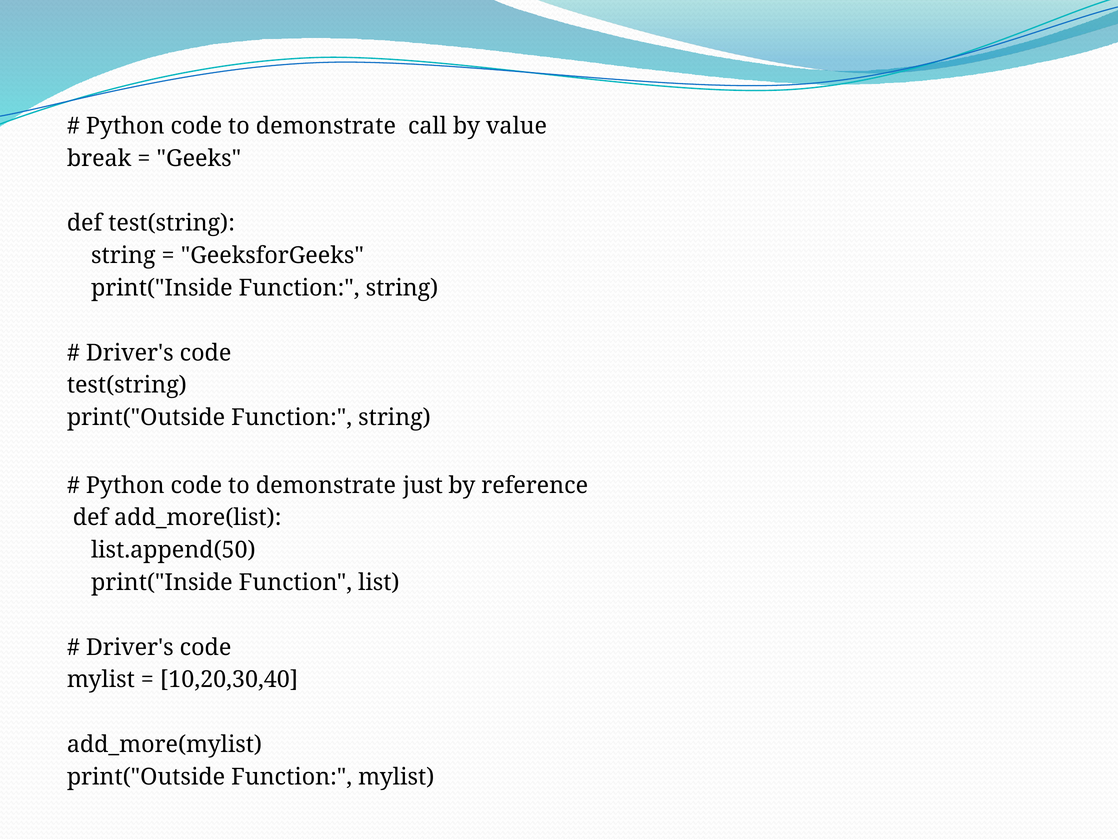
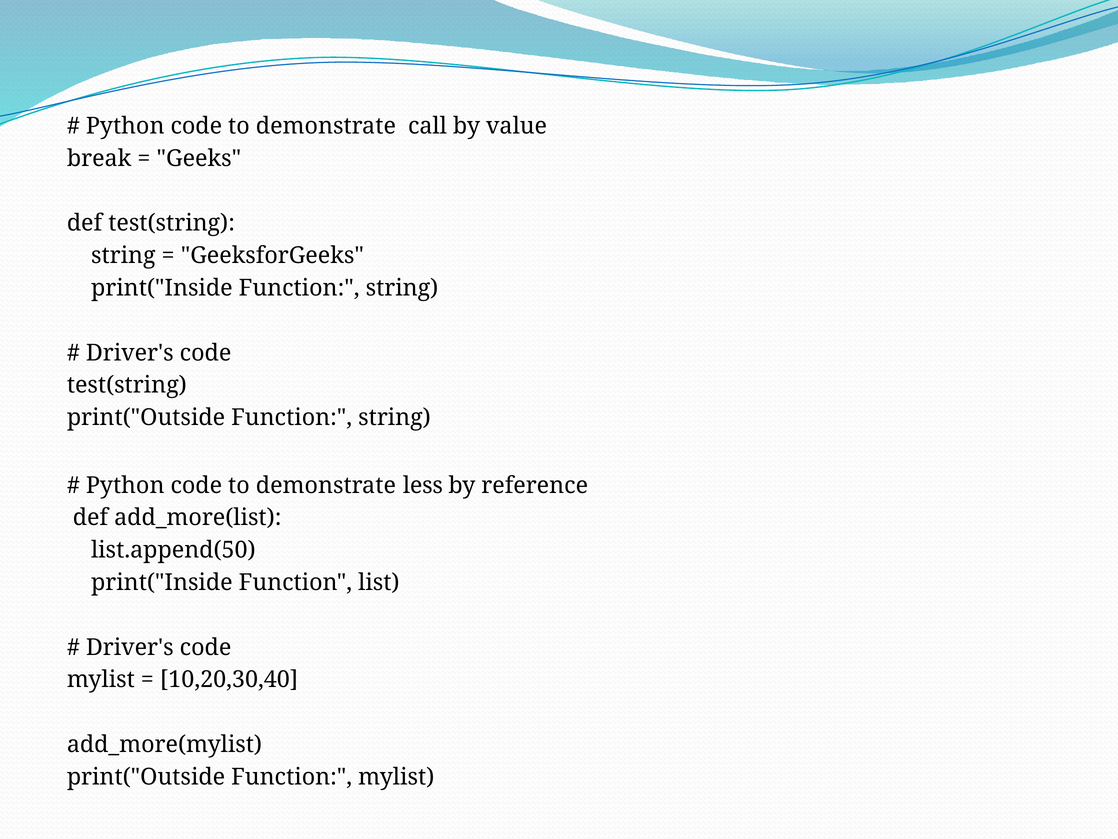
just: just -> less
